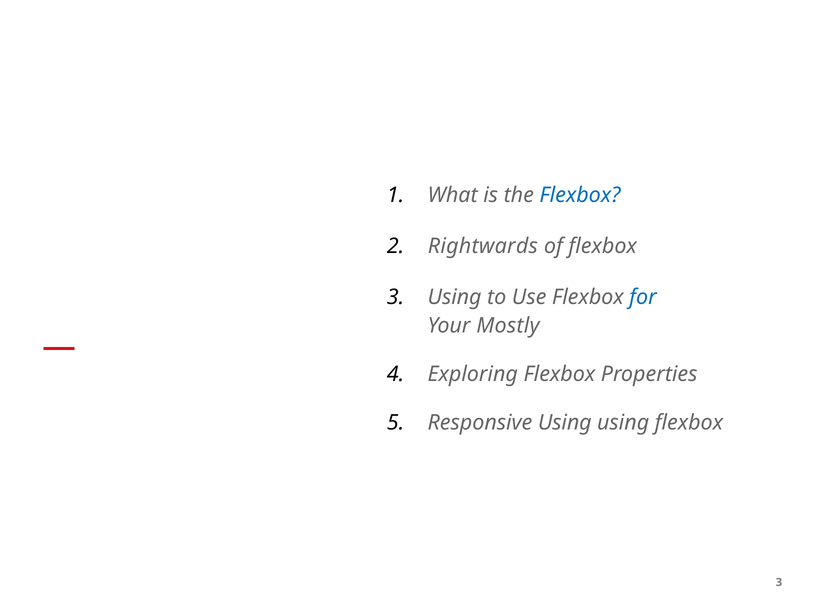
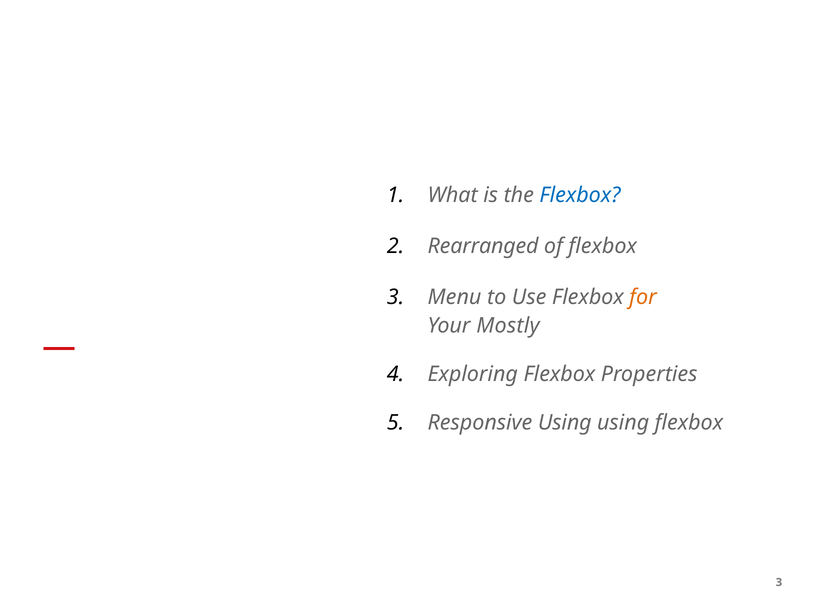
Rightwards: Rightwards -> Rearranged
Using at (455, 297): Using -> Menu
for colour: blue -> orange
